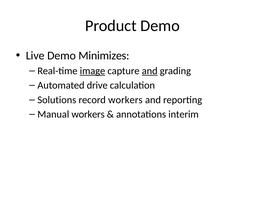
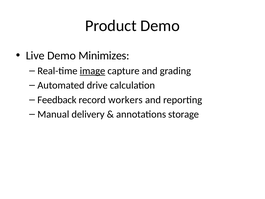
and at (150, 71) underline: present -> none
Solutions: Solutions -> Feedback
Manual workers: workers -> delivery
interim: interim -> storage
